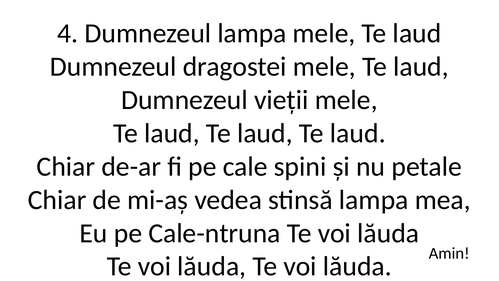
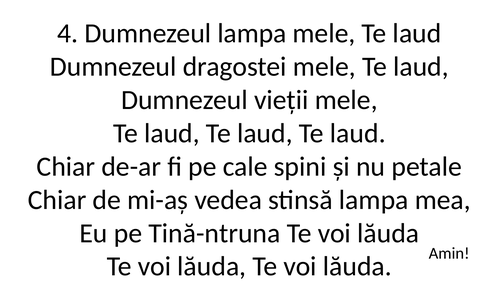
Cale-ntruna: Cale-ntruna -> Tină-ntruna
